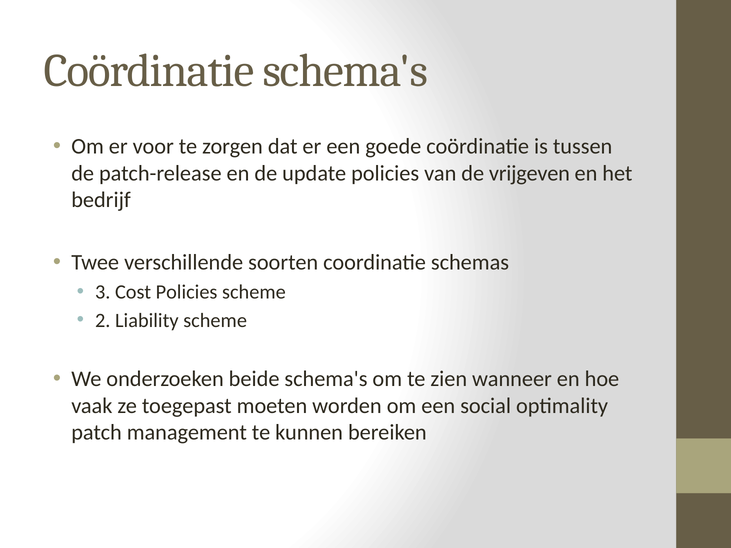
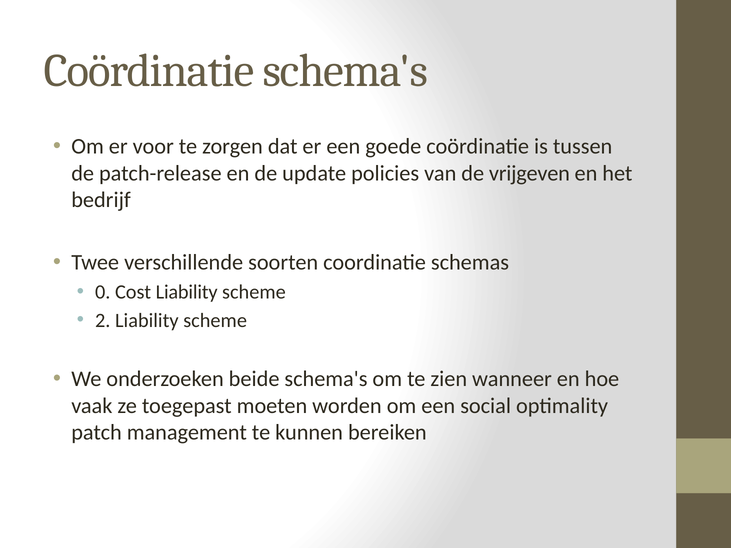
3: 3 -> 0
Cost Policies: Policies -> Liability
